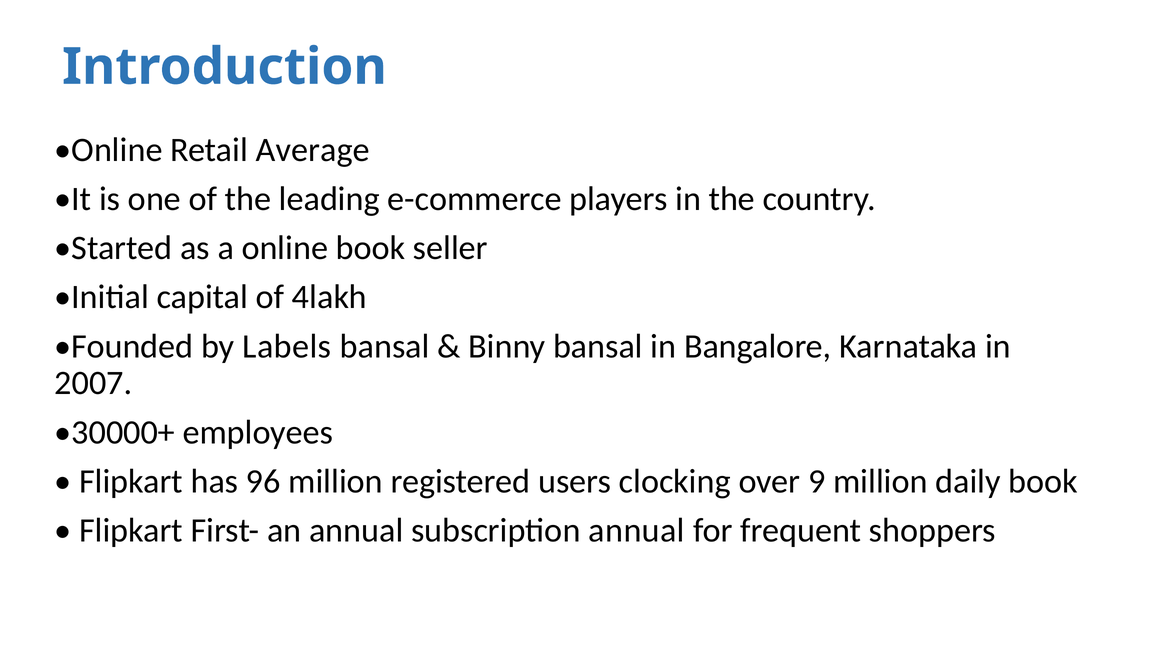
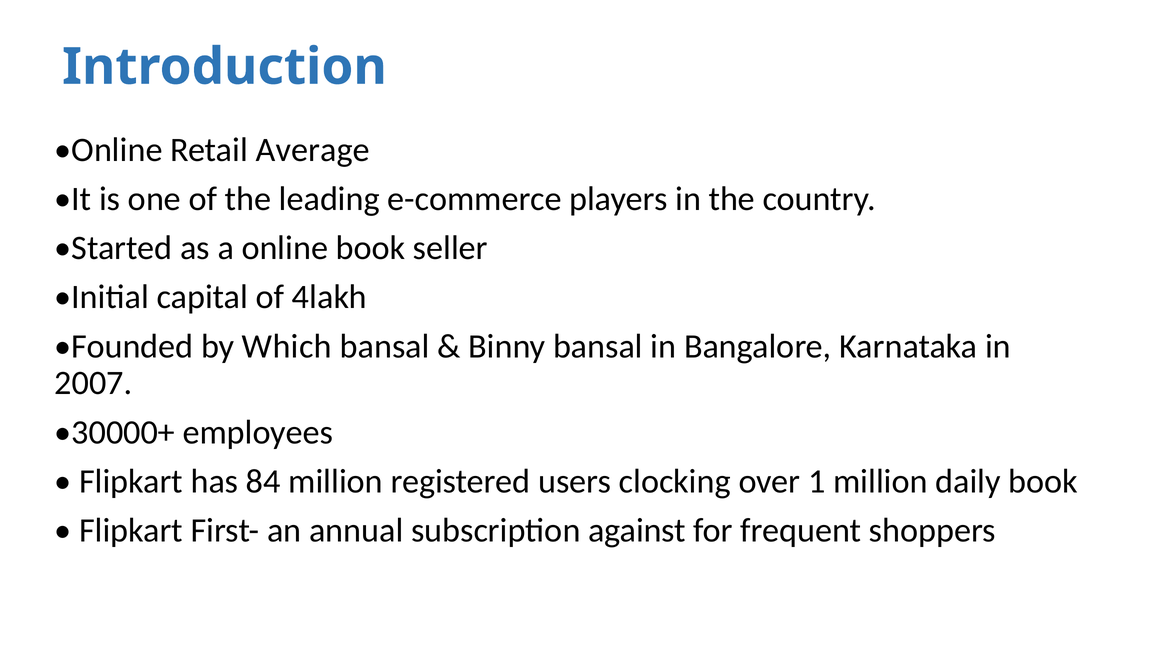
Labels: Labels -> Which
96: 96 -> 84
9: 9 -> 1
subscription annual: annual -> against
